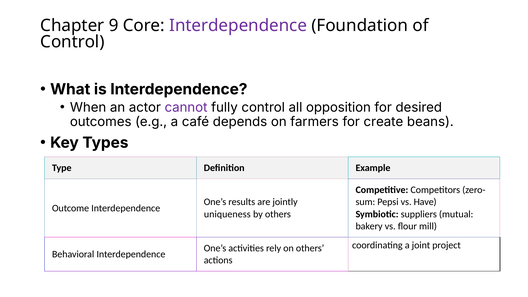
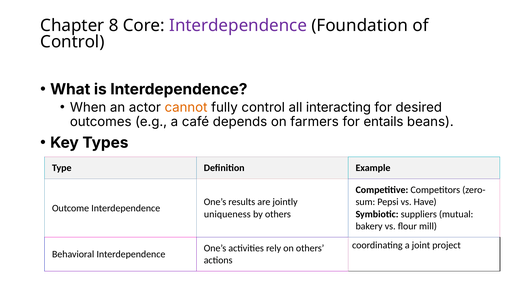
9: 9 -> 8
cannot colour: purple -> orange
opposition: opposition -> interacting
create: create -> entails
